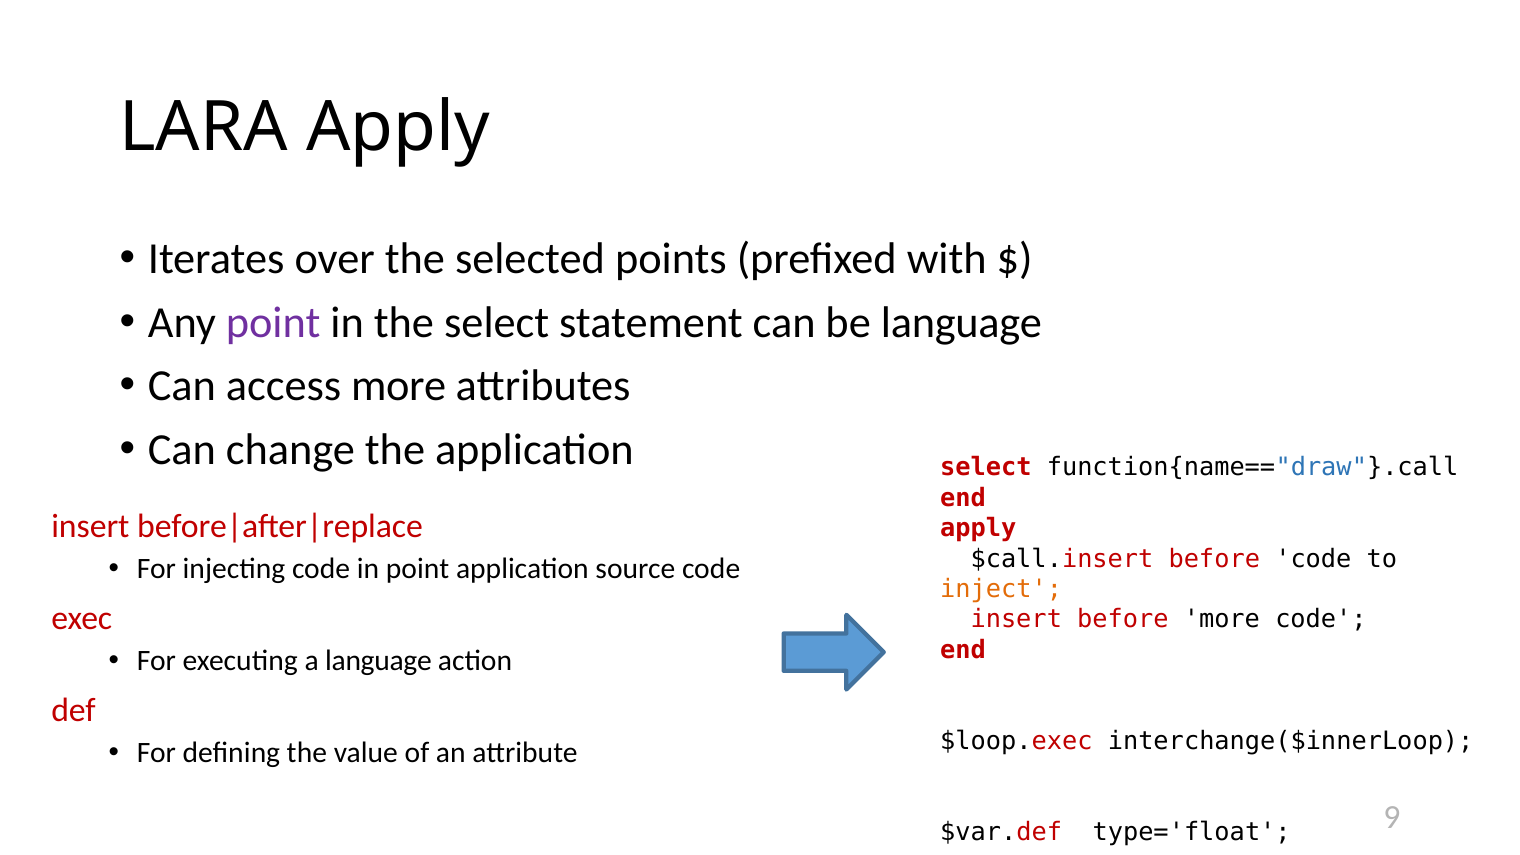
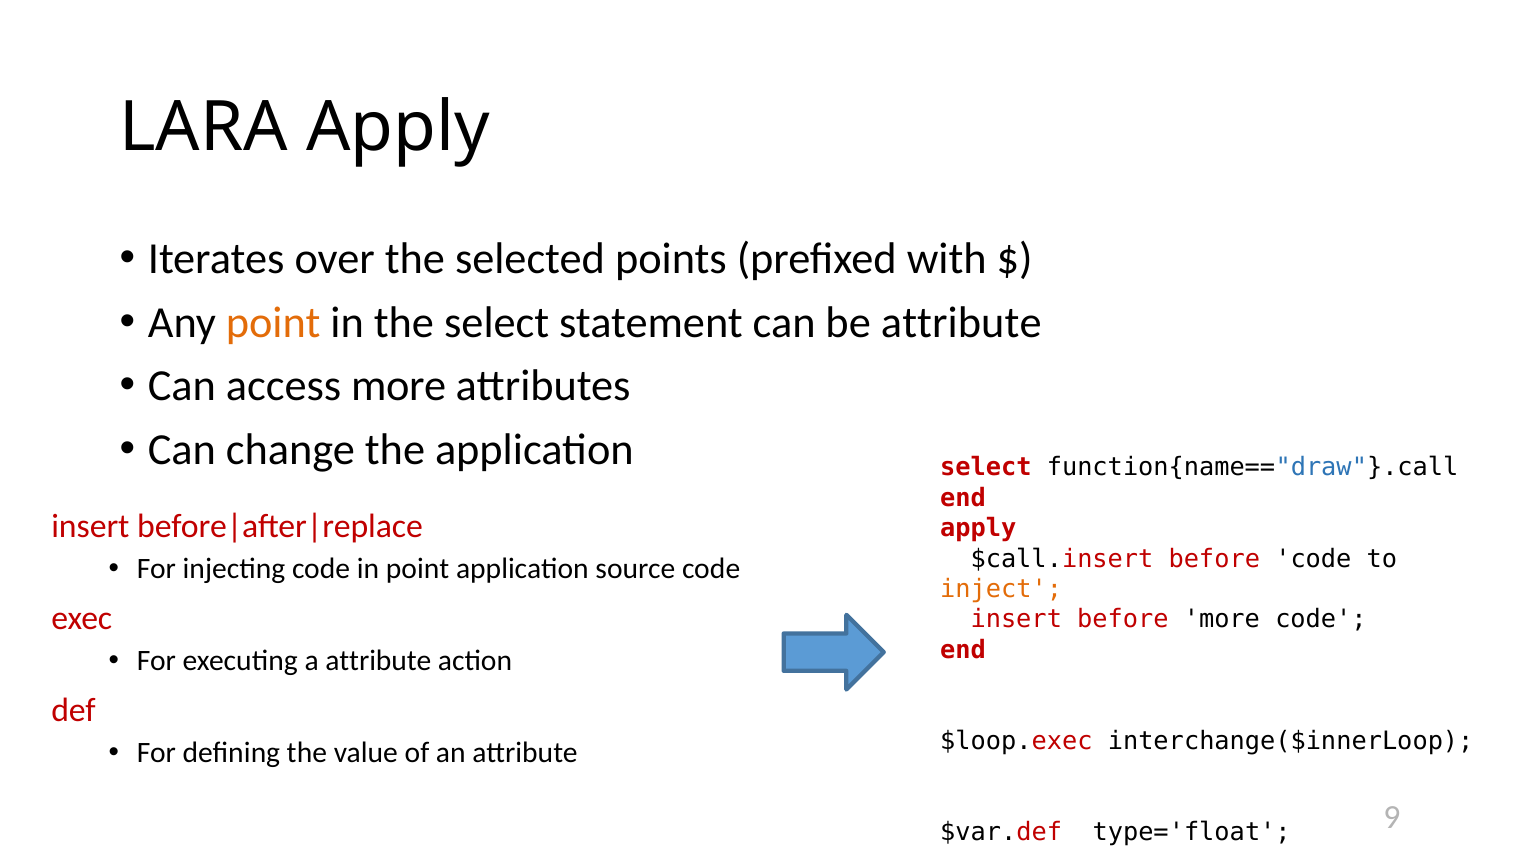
point at (273, 322) colour: purple -> orange
be language: language -> attribute
a language: language -> attribute
